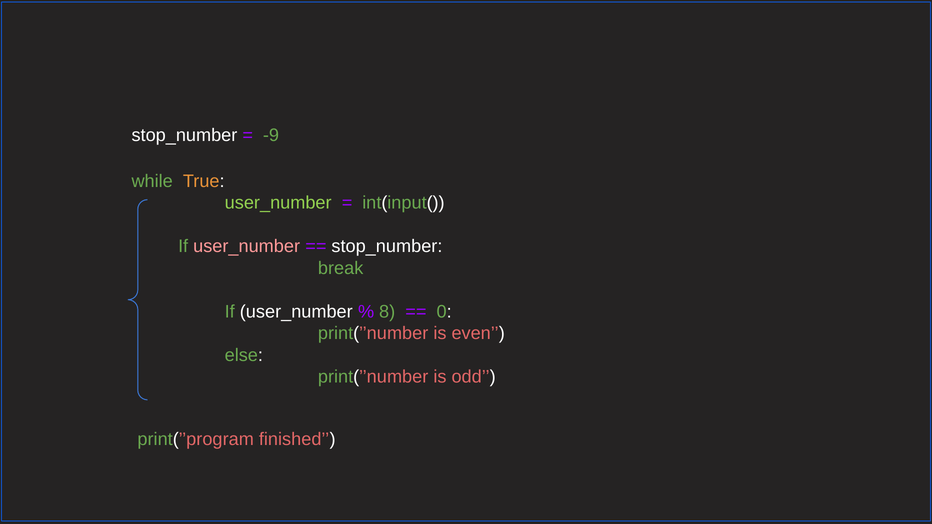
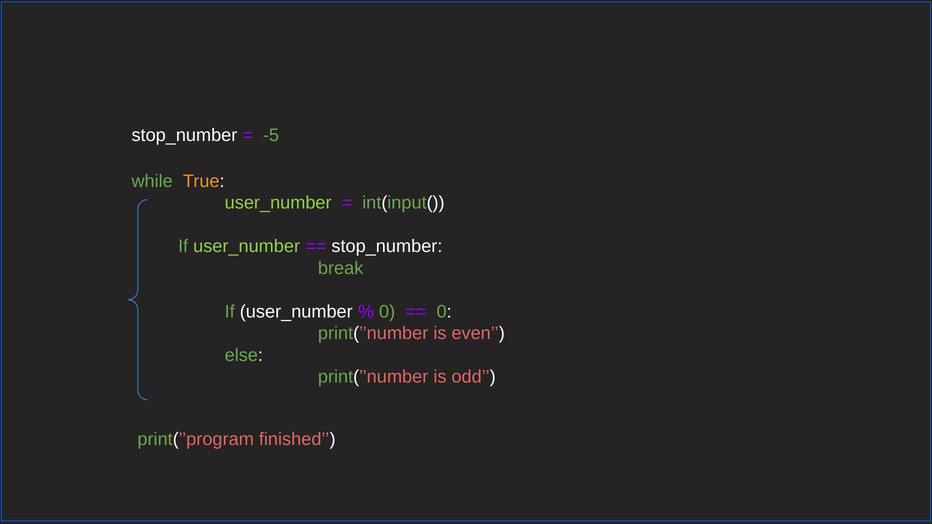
-9: -9 -> -5
user_number at (247, 246) colour: pink -> light green
8 at (387, 312): 8 -> 0
